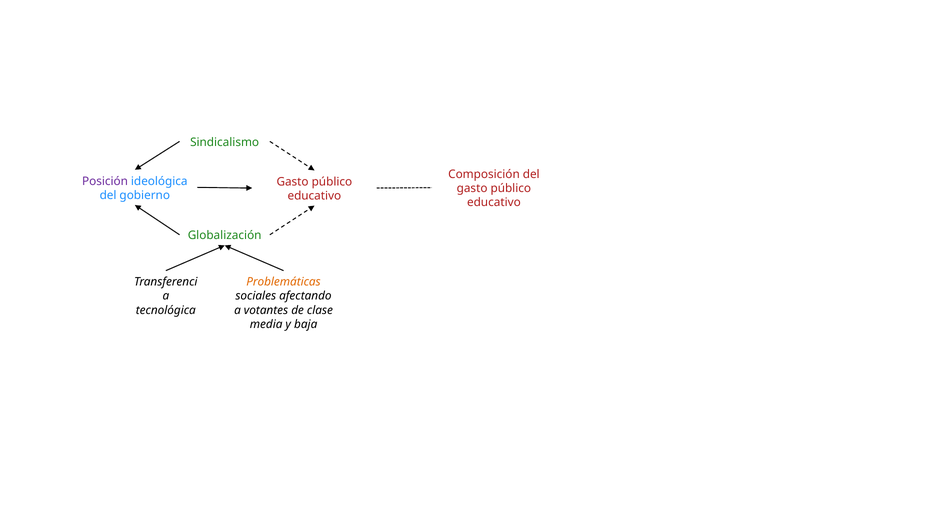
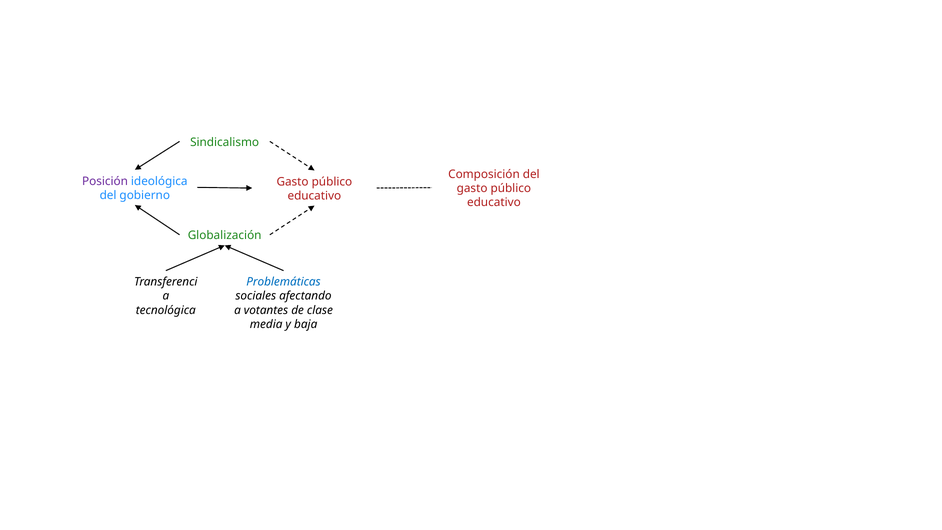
Problemáticas colour: orange -> blue
